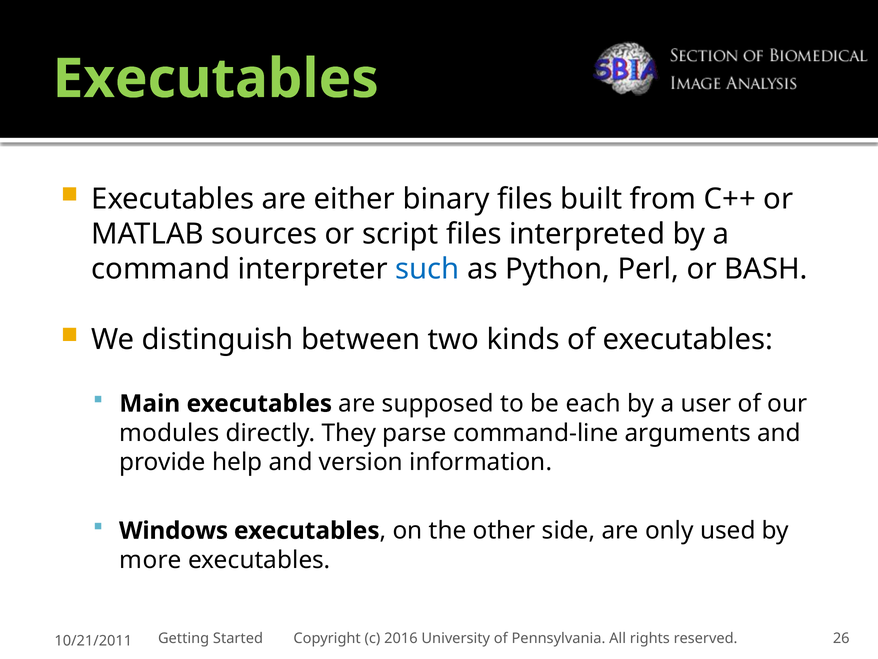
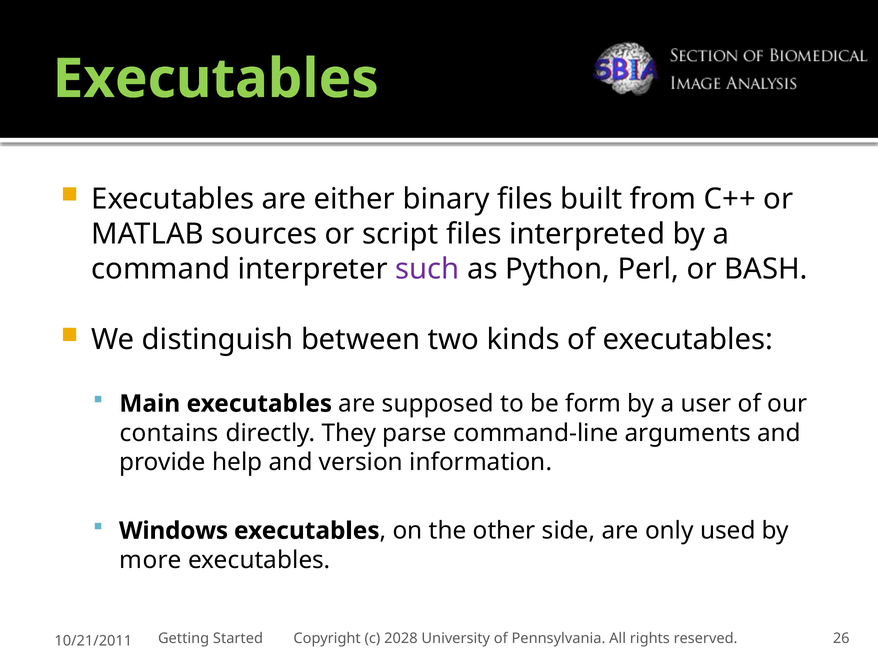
such colour: blue -> purple
each: each -> form
modules: modules -> contains
2016: 2016 -> 2028
